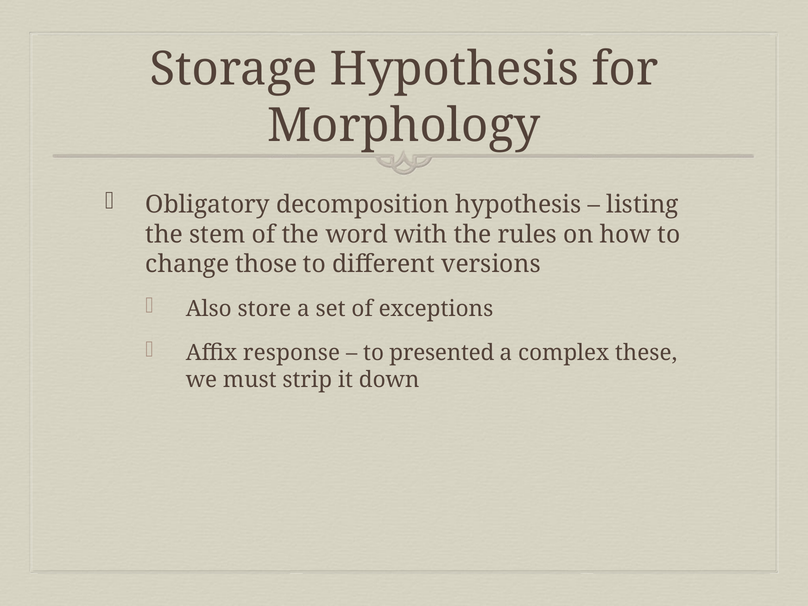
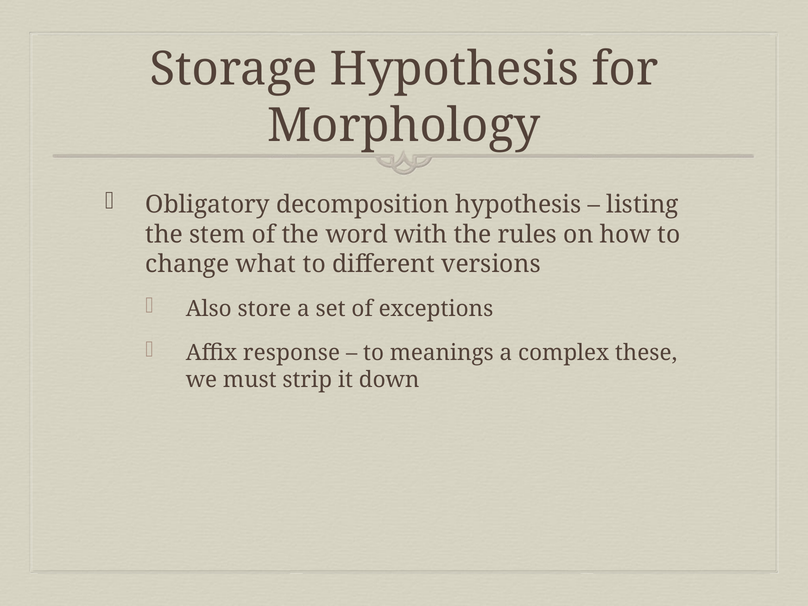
those: those -> what
presented: presented -> meanings
